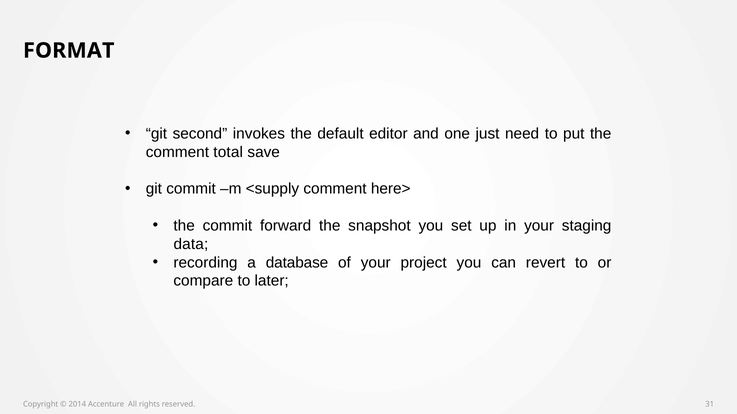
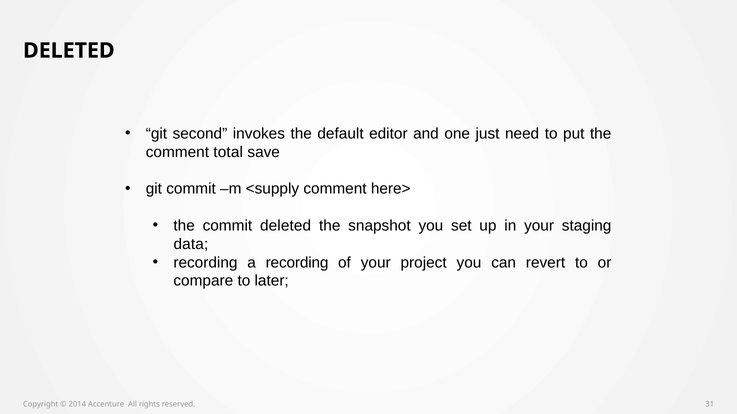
FORMAT at (69, 51): FORMAT -> DELETED
commit forward: forward -> deleted
a database: database -> recording
